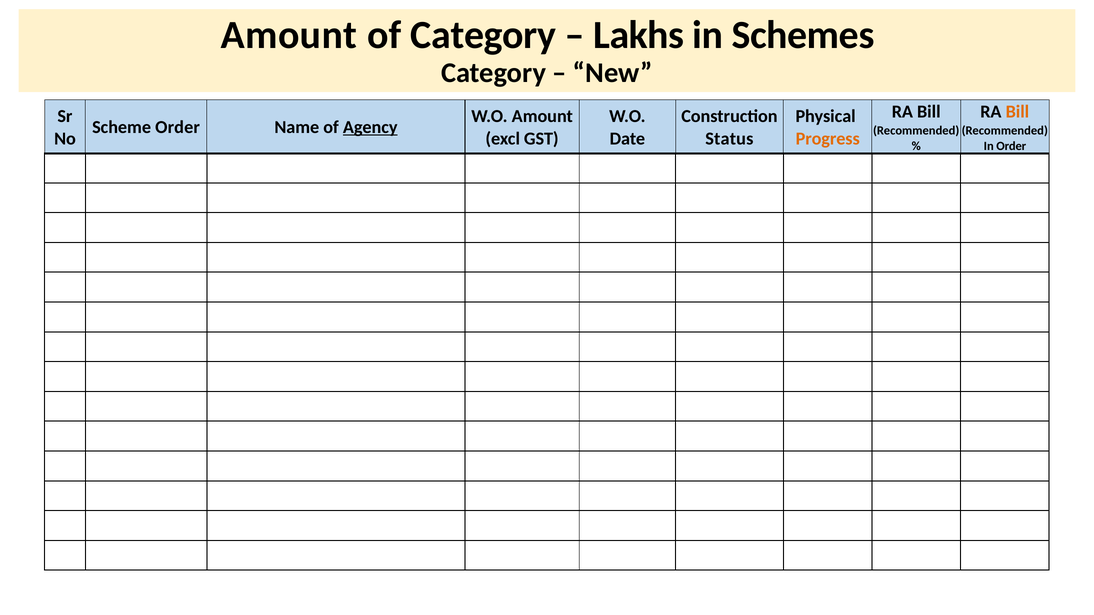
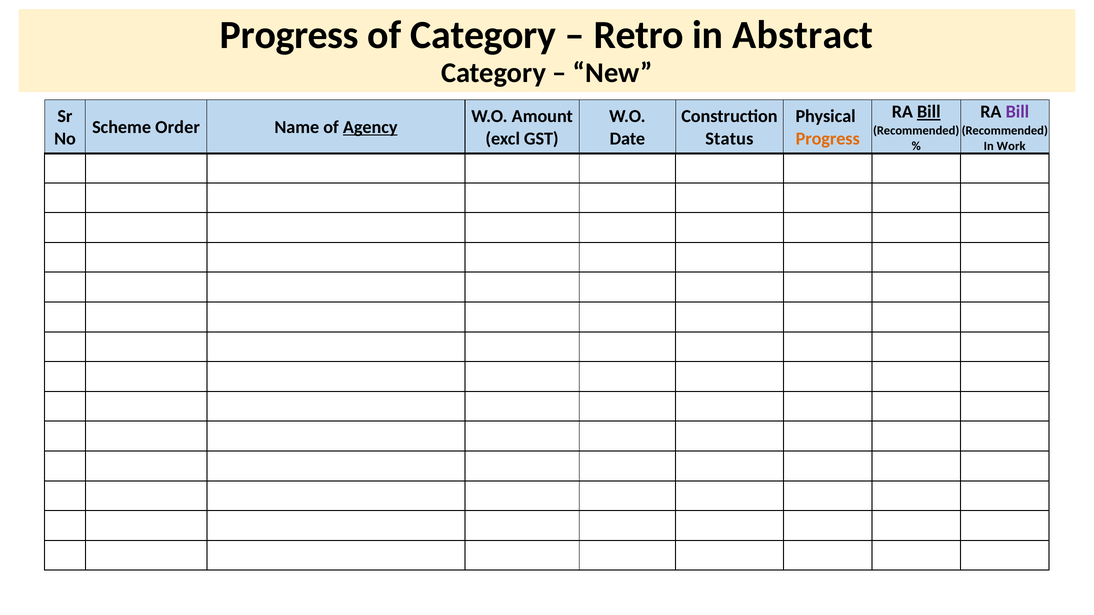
Amount at (289, 35): Amount -> Progress
Lakhs: Lakhs -> Retro
Schemes: Schemes -> Abstract
Bill at (929, 112) underline: none -> present
Bill at (1017, 112) colour: orange -> purple
In Order: Order -> Work
